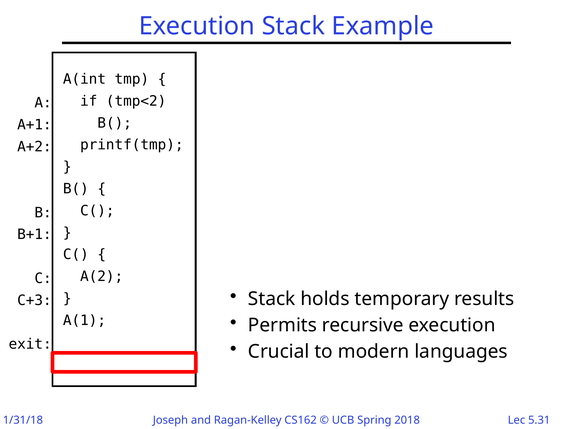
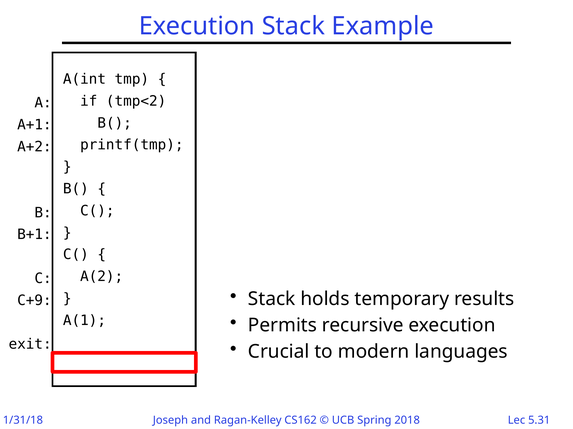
C+3: C+3 -> C+9
